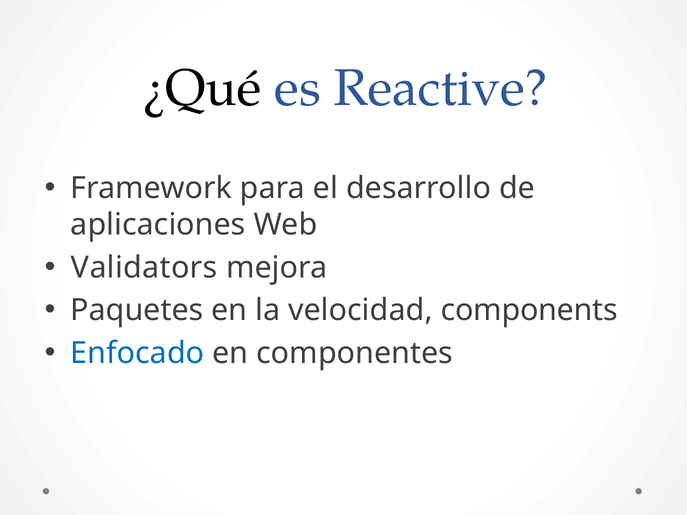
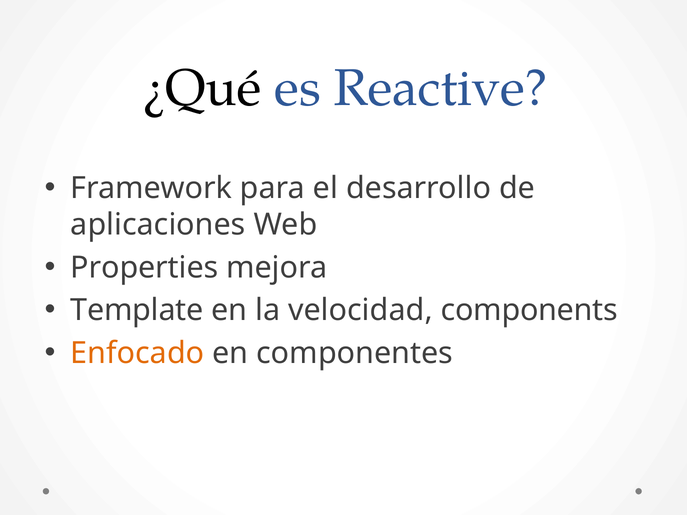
Validators: Validators -> Properties
Paquetes: Paquetes -> Template
Enfocado colour: blue -> orange
